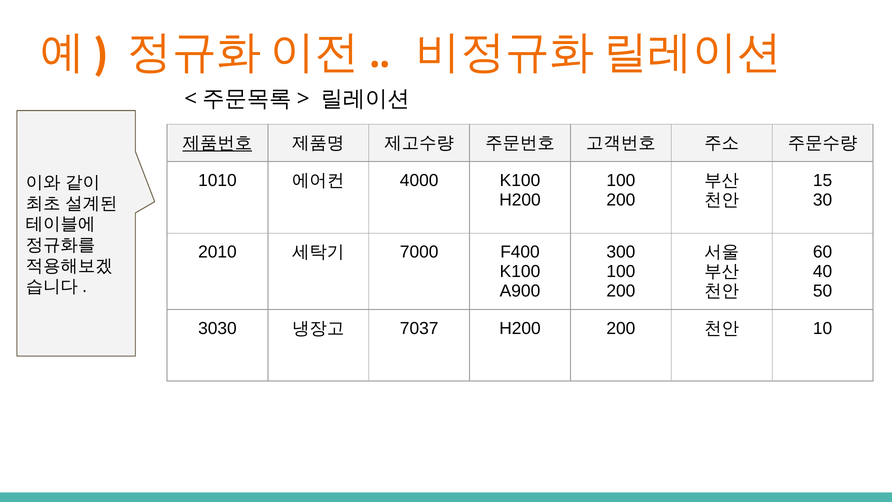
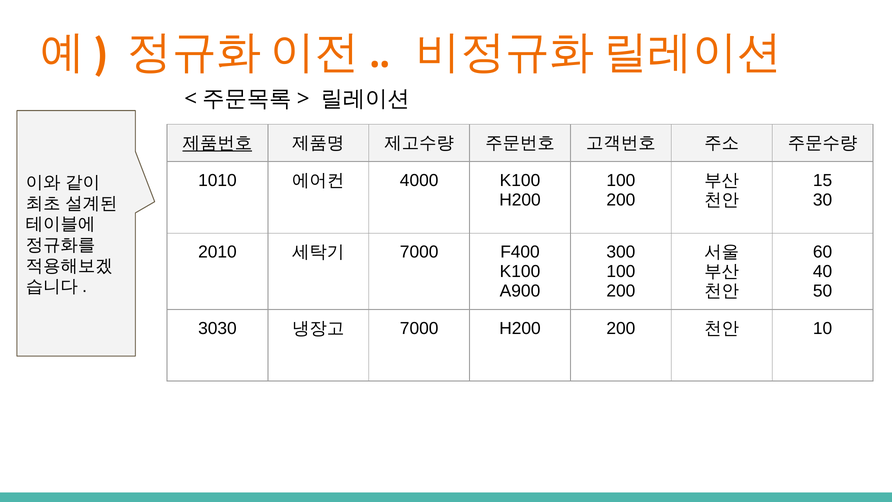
7037 at (419, 328): 7037 -> 7000
